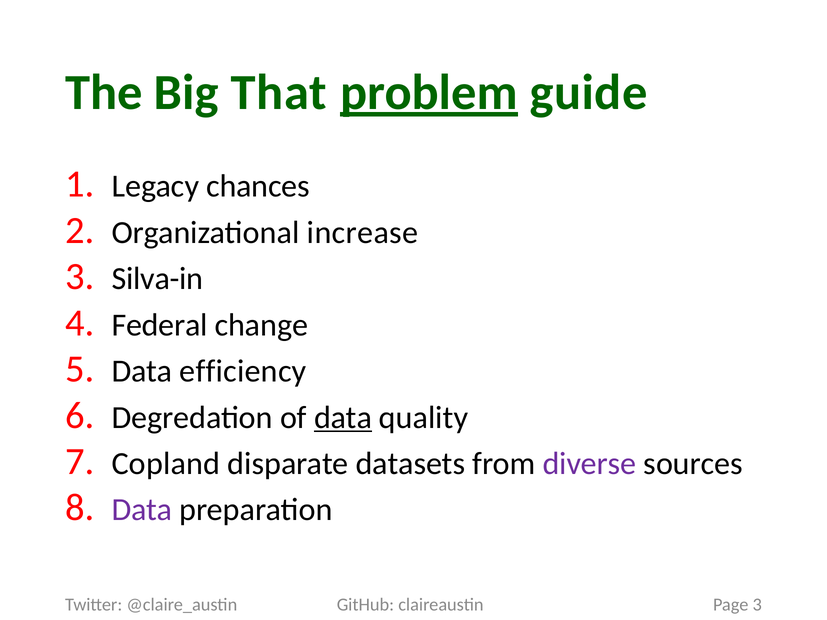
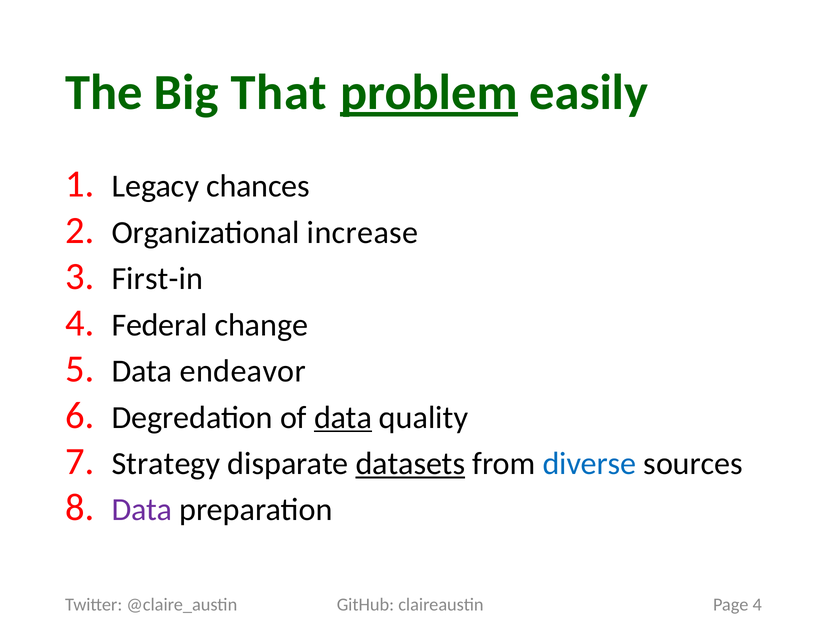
guide: guide -> easily
Silva-in: Silva-in -> First-in
efficiency: efficiency -> endeavor
Copland: Copland -> Strategy
datasets underline: none -> present
diverse colour: purple -> blue
Page 3: 3 -> 4
